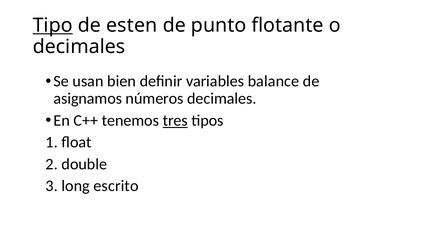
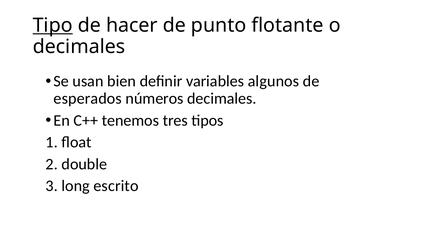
esten: esten -> hacer
balance: balance -> algunos
asignamos: asignamos -> esperados
tres underline: present -> none
